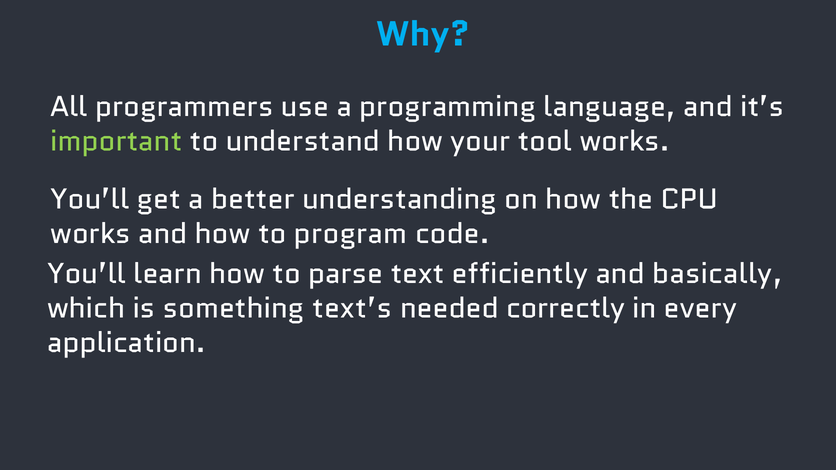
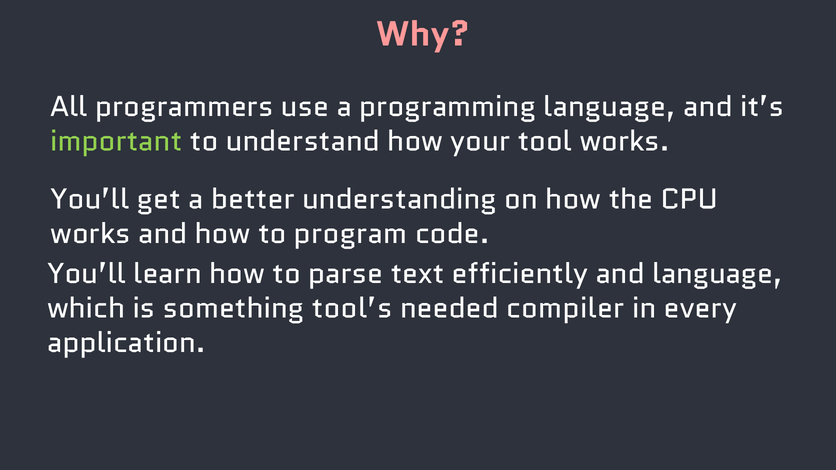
Why colour: light blue -> pink
and basically: basically -> language
text’s: text’s -> tool’s
correctly: correctly -> compiler
